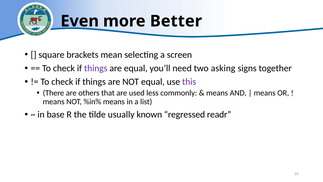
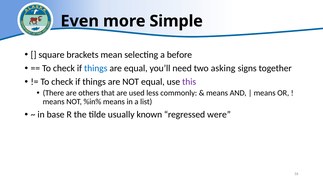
Better: Better -> Simple
screen: screen -> before
things at (96, 68) colour: purple -> blue
readr: readr -> were
